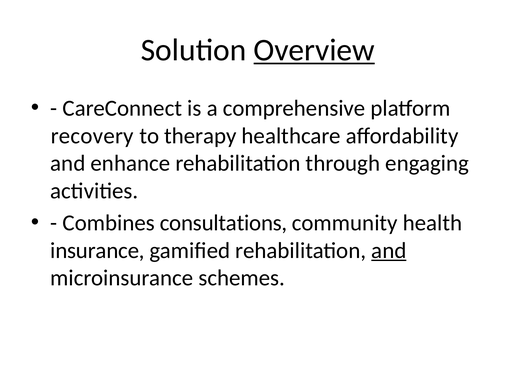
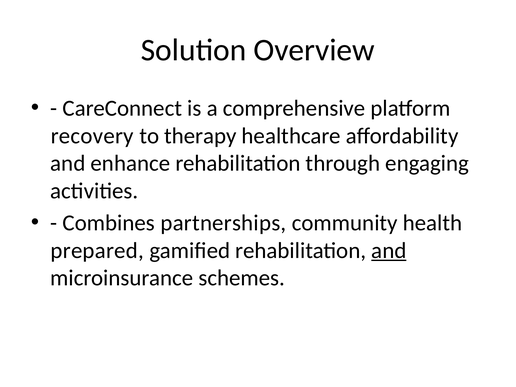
Overview underline: present -> none
consultations: consultations -> partnerships
insurance: insurance -> prepared
